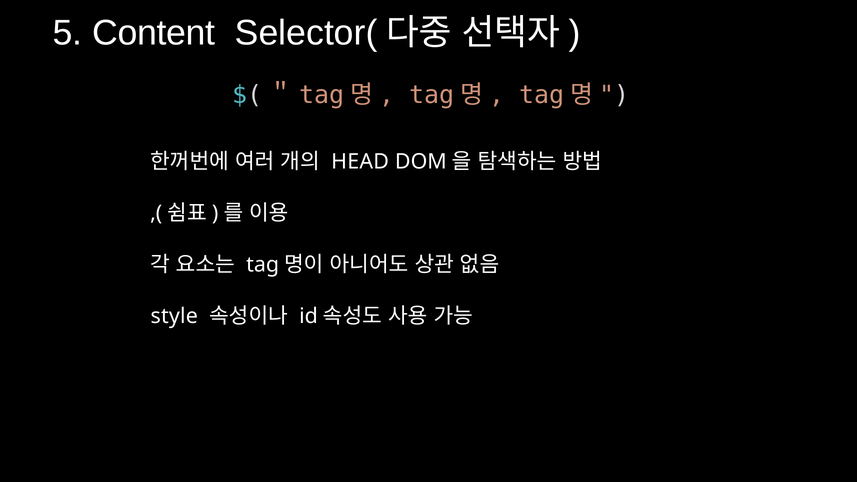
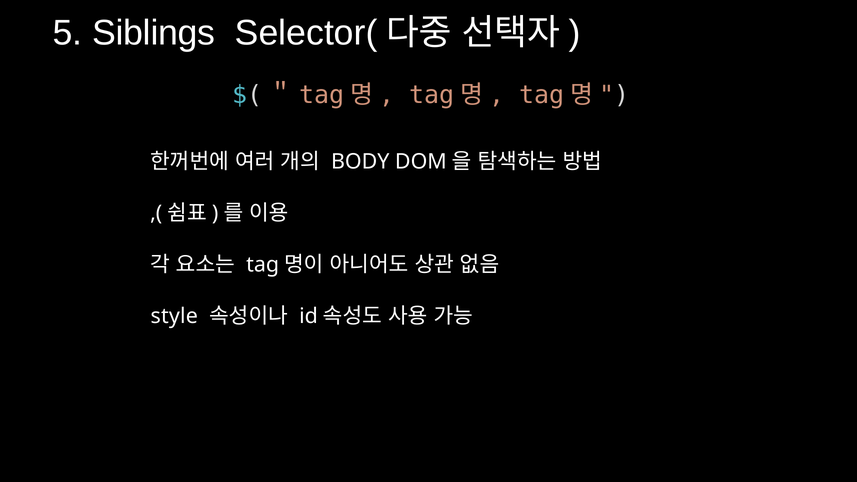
Content: Content -> Siblings
HEAD: HEAD -> BODY
